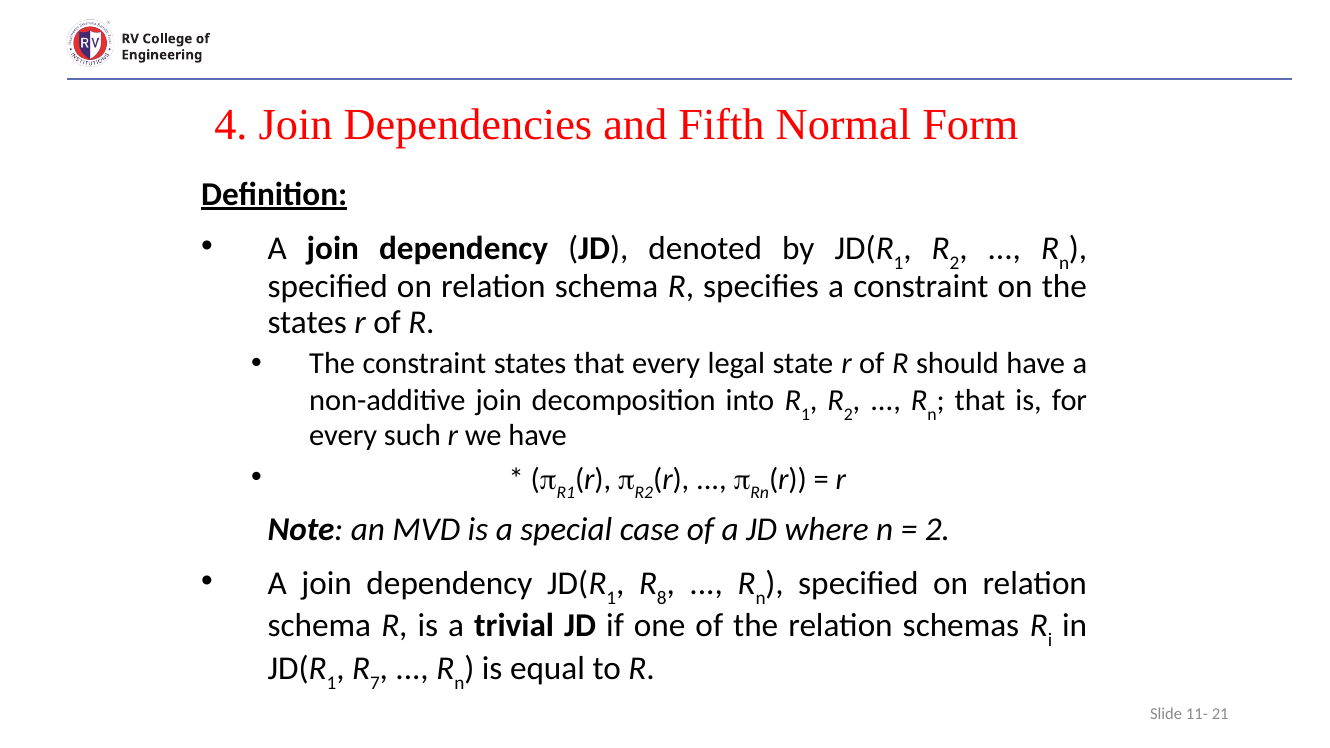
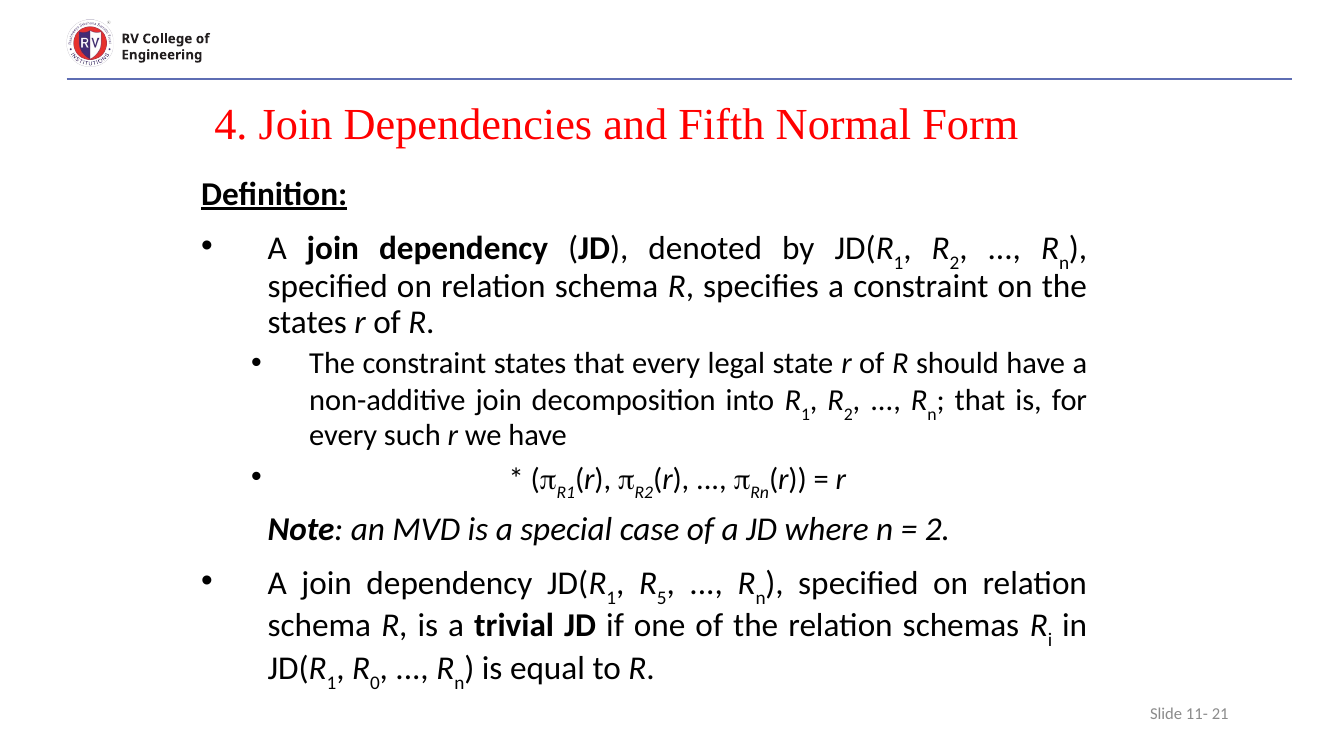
8: 8 -> 5
7: 7 -> 0
